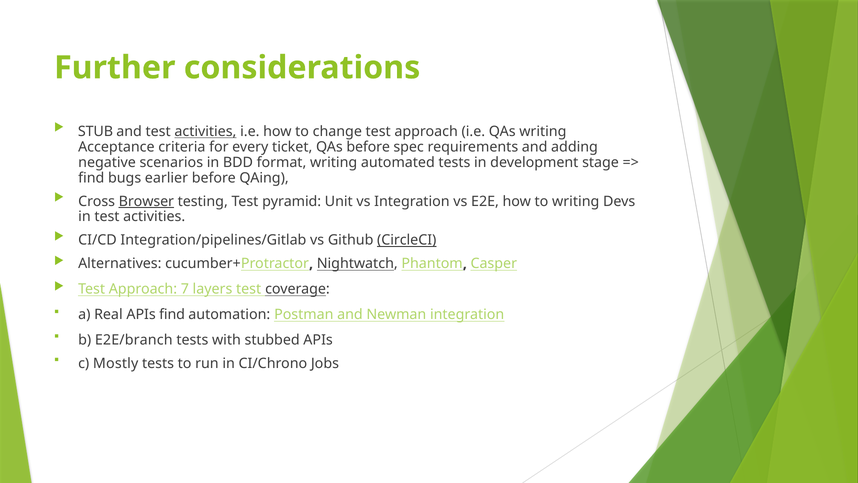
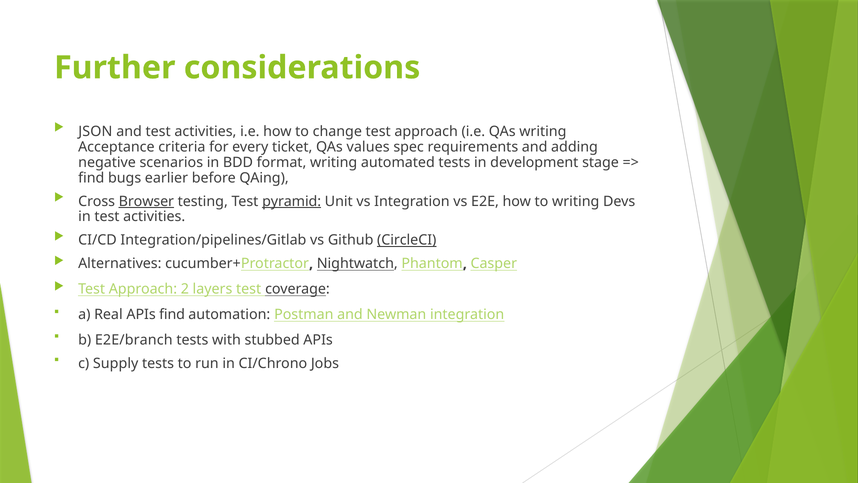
STUB: STUB -> JSON
activities at (205, 131) underline: present -> none
QAs before: before -> values
pyramid underline: none -> present
7: 7 -> 2
Mostly: Mostly -> Supply
